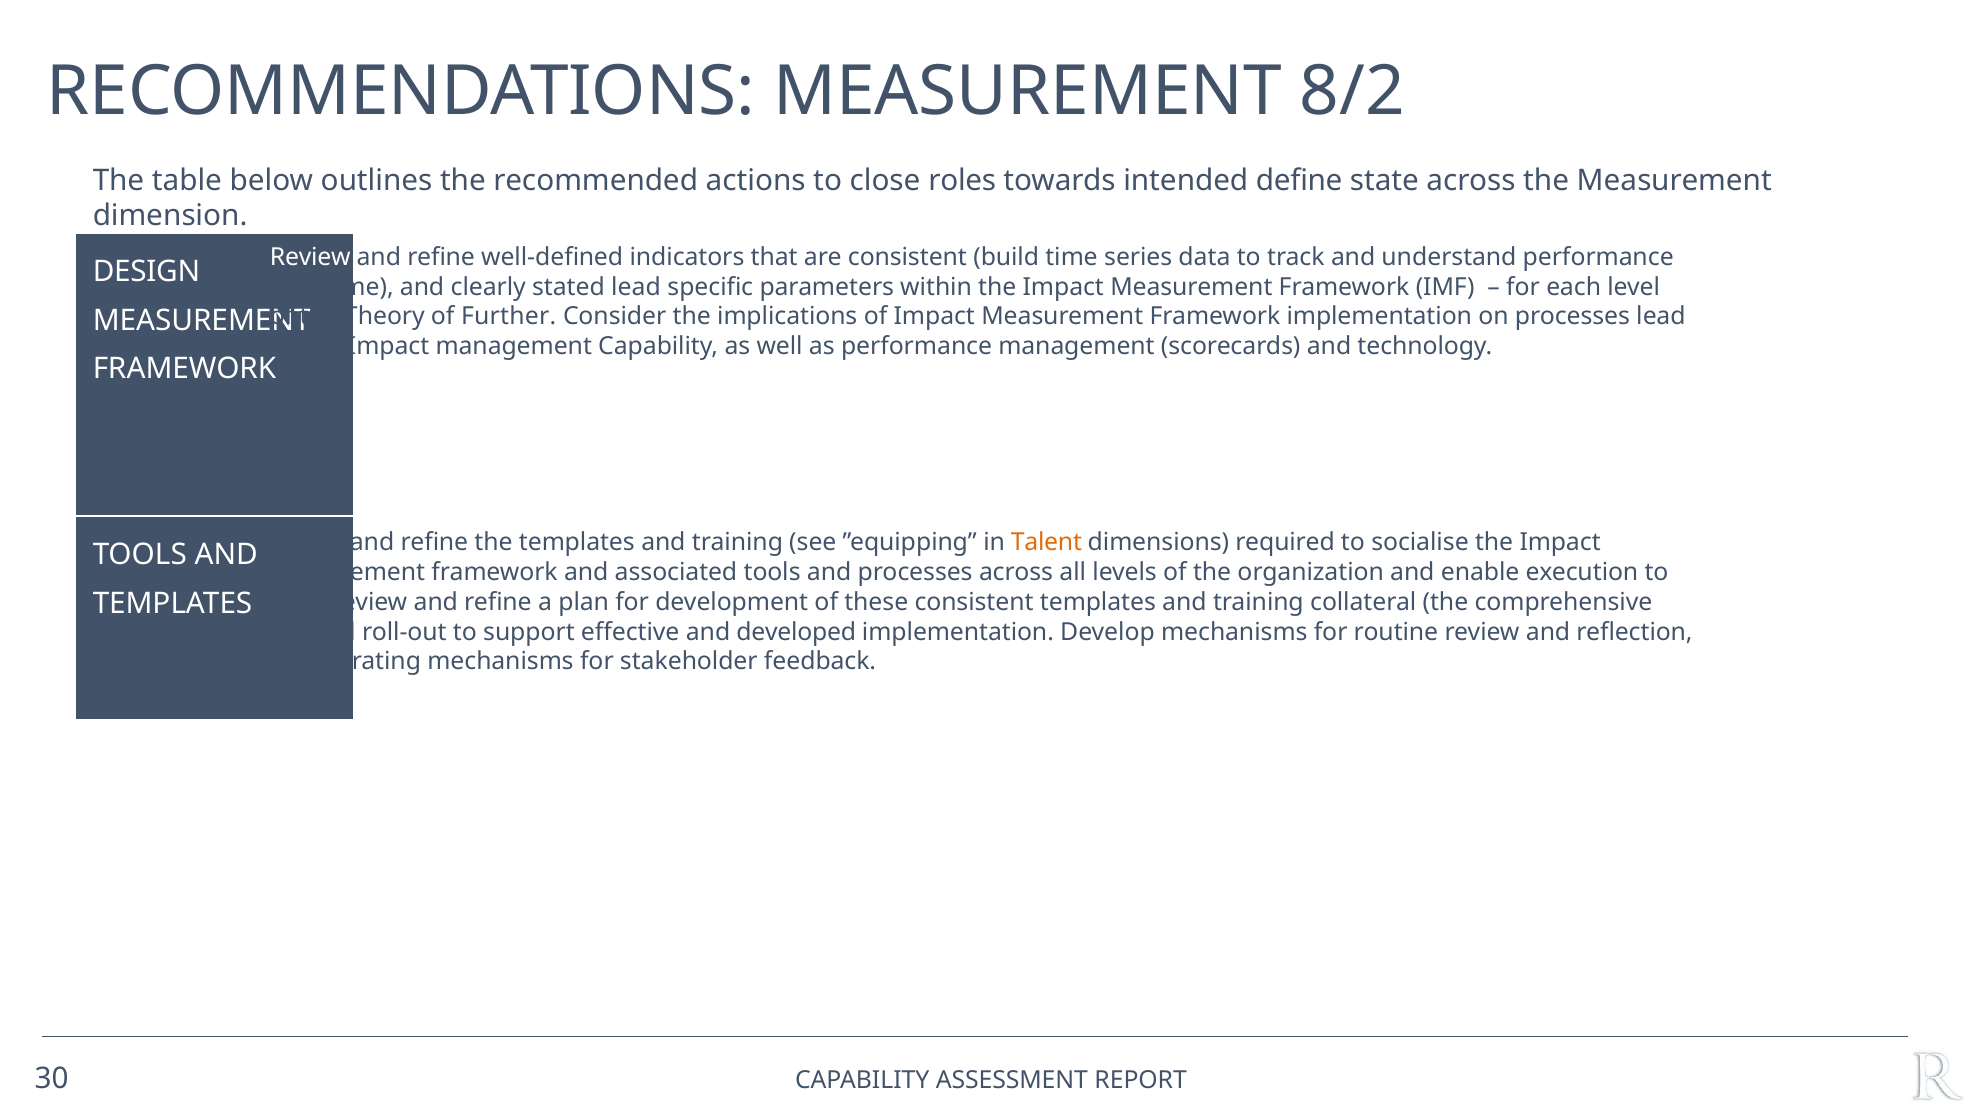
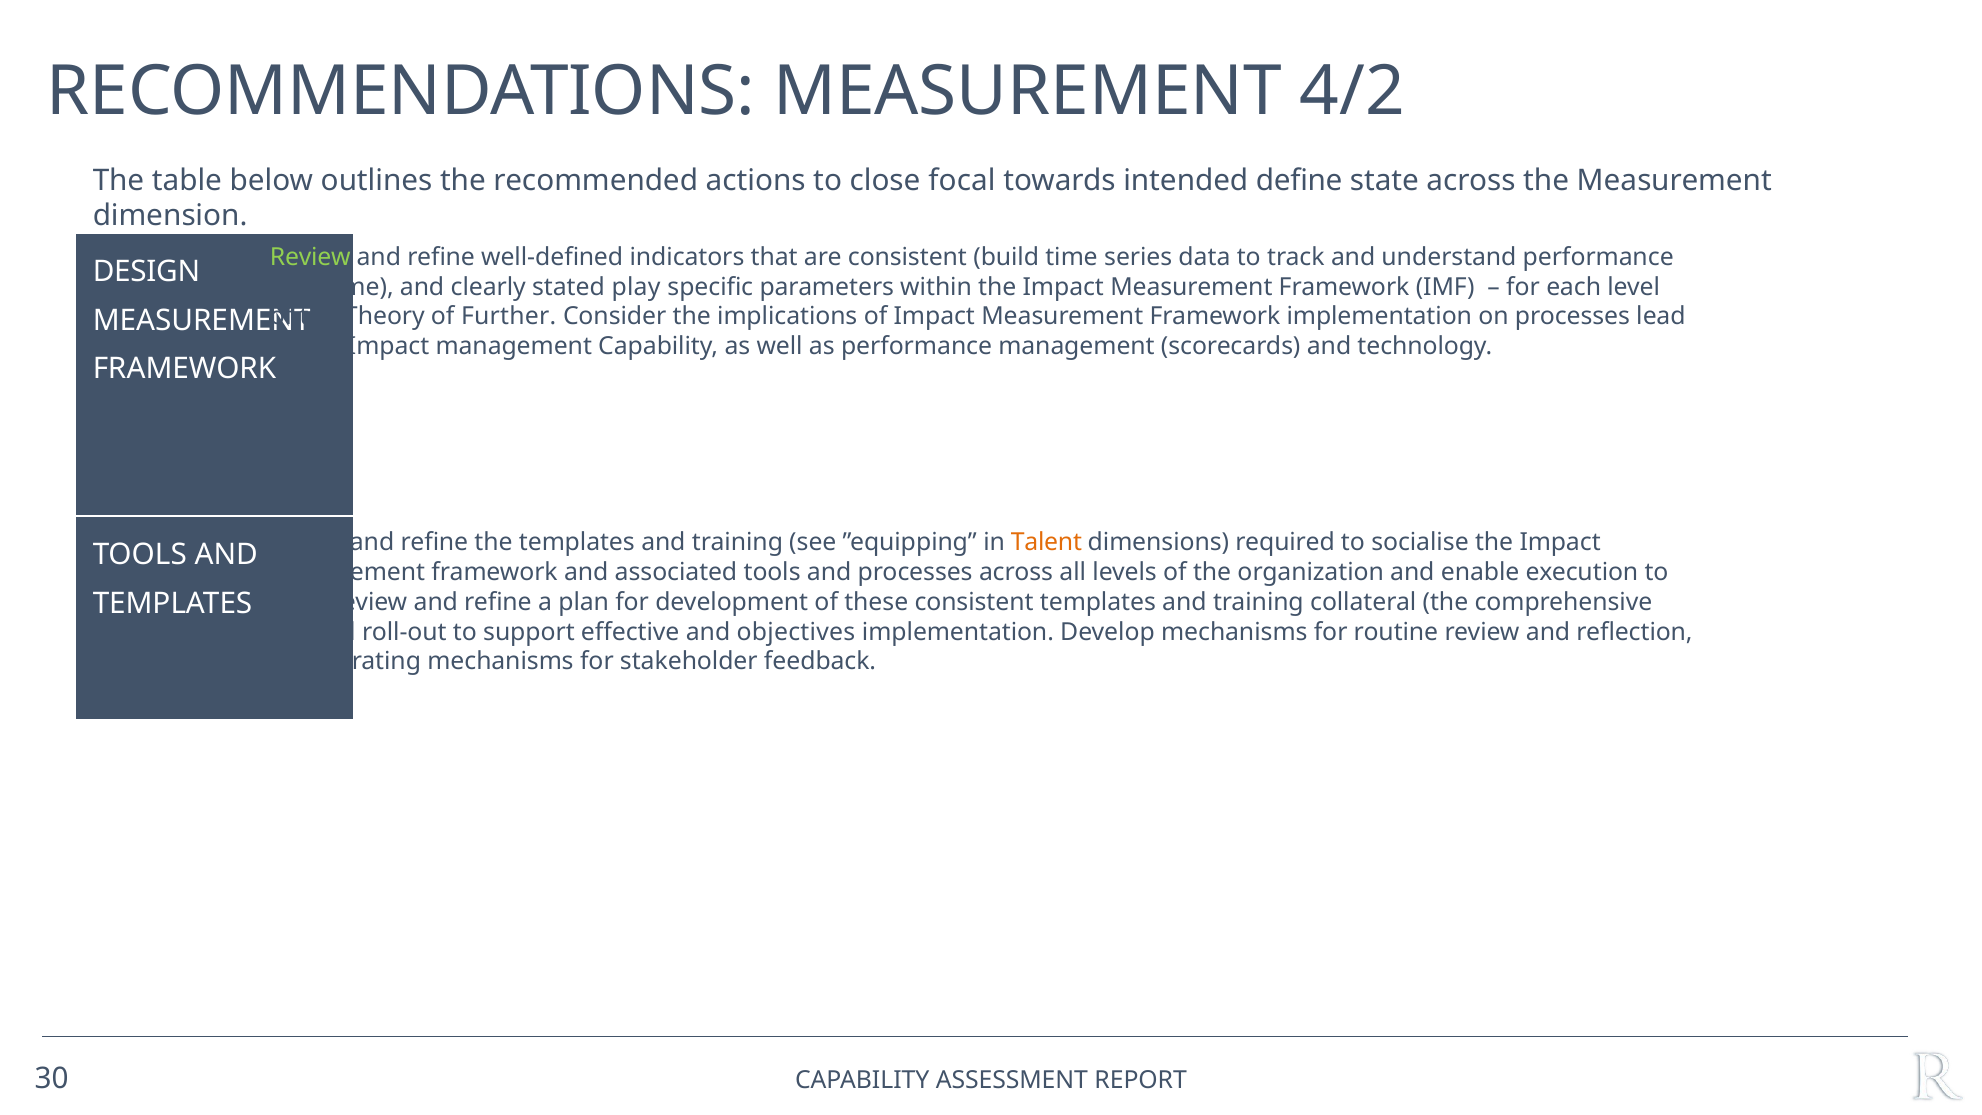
8/2: 8/2 -> 4/2
roles: roles -> focal
Review at (310, 257) colour: white -> light green
stated lead: lead -> play
developed: developed -> objectives
